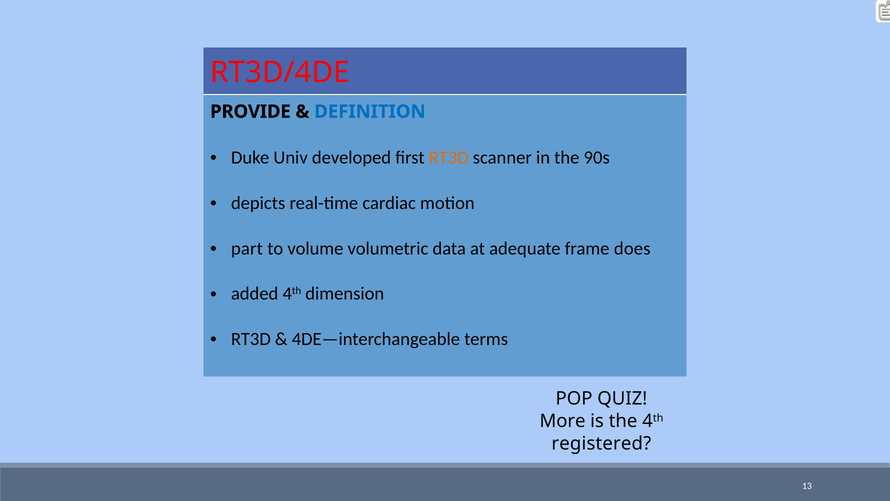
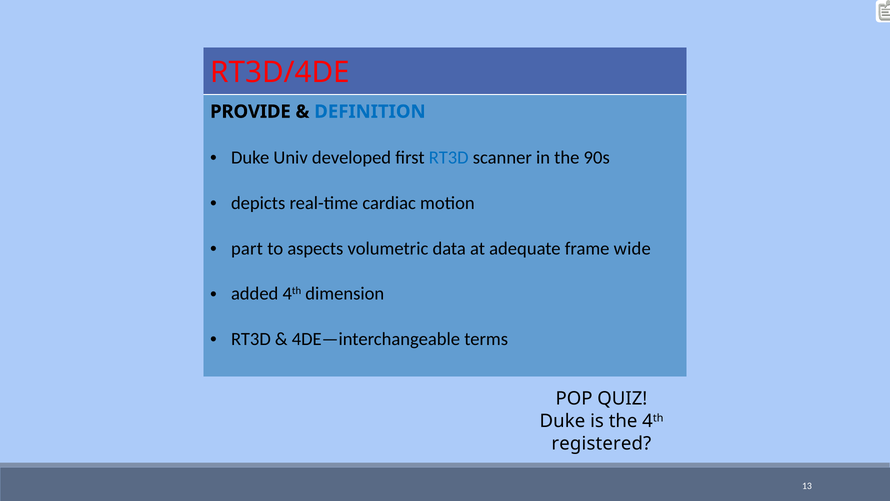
RT3D at (449, 157) colour: orange -> blue
volume: volume -> aspects
does: does -> wide
More at (563, 421): More -> Duke
